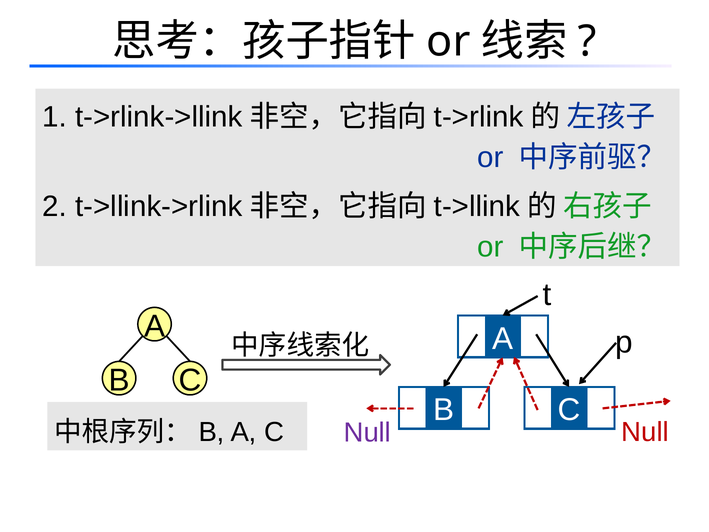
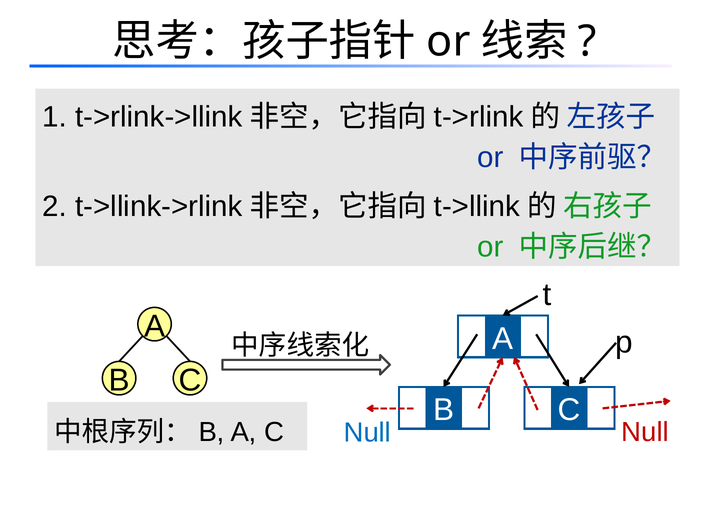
Null at (367, 432) colour: purple -> blue
